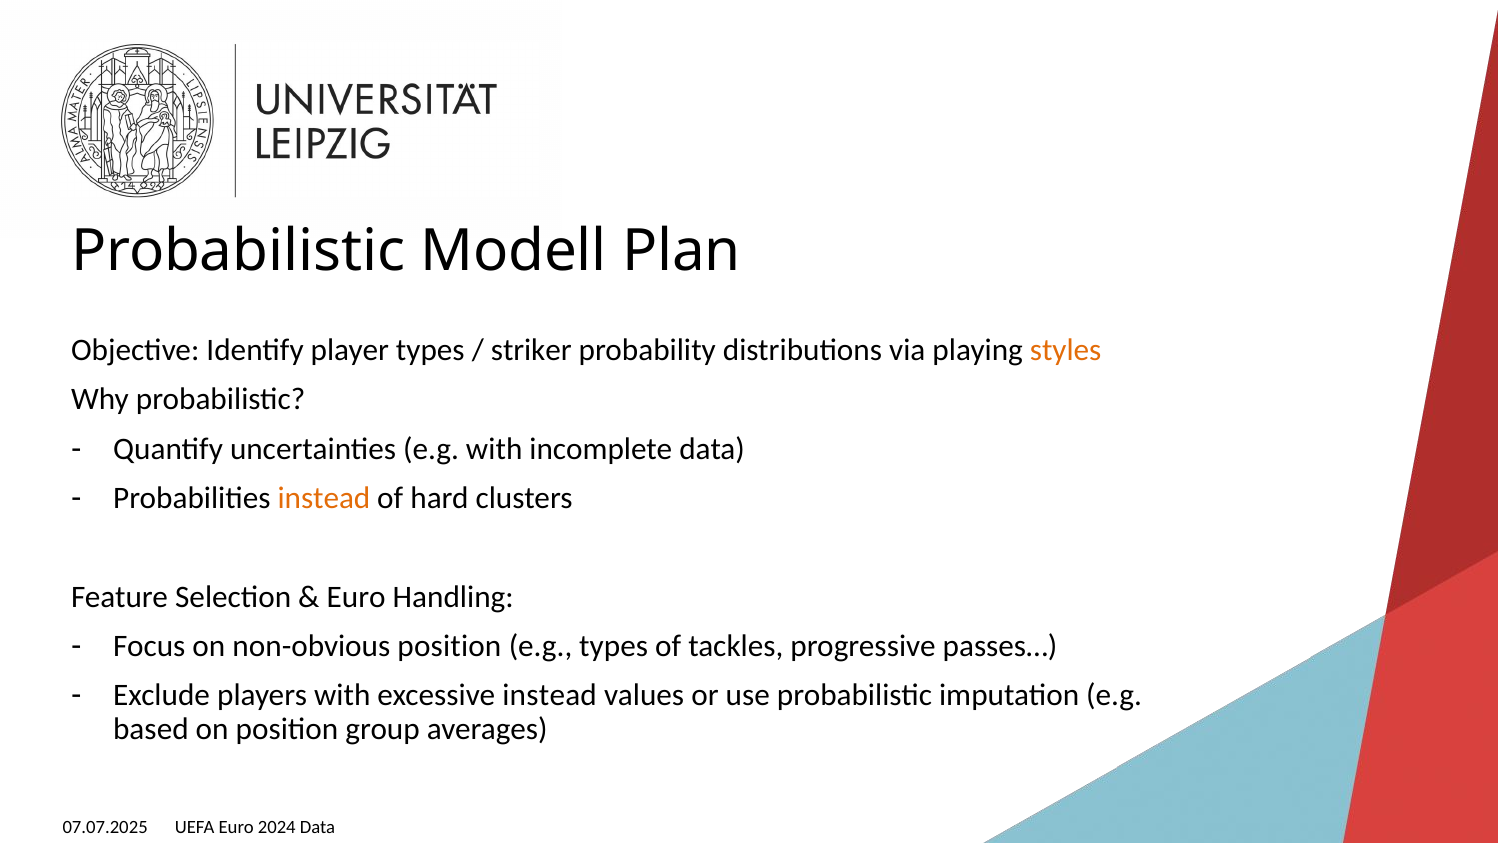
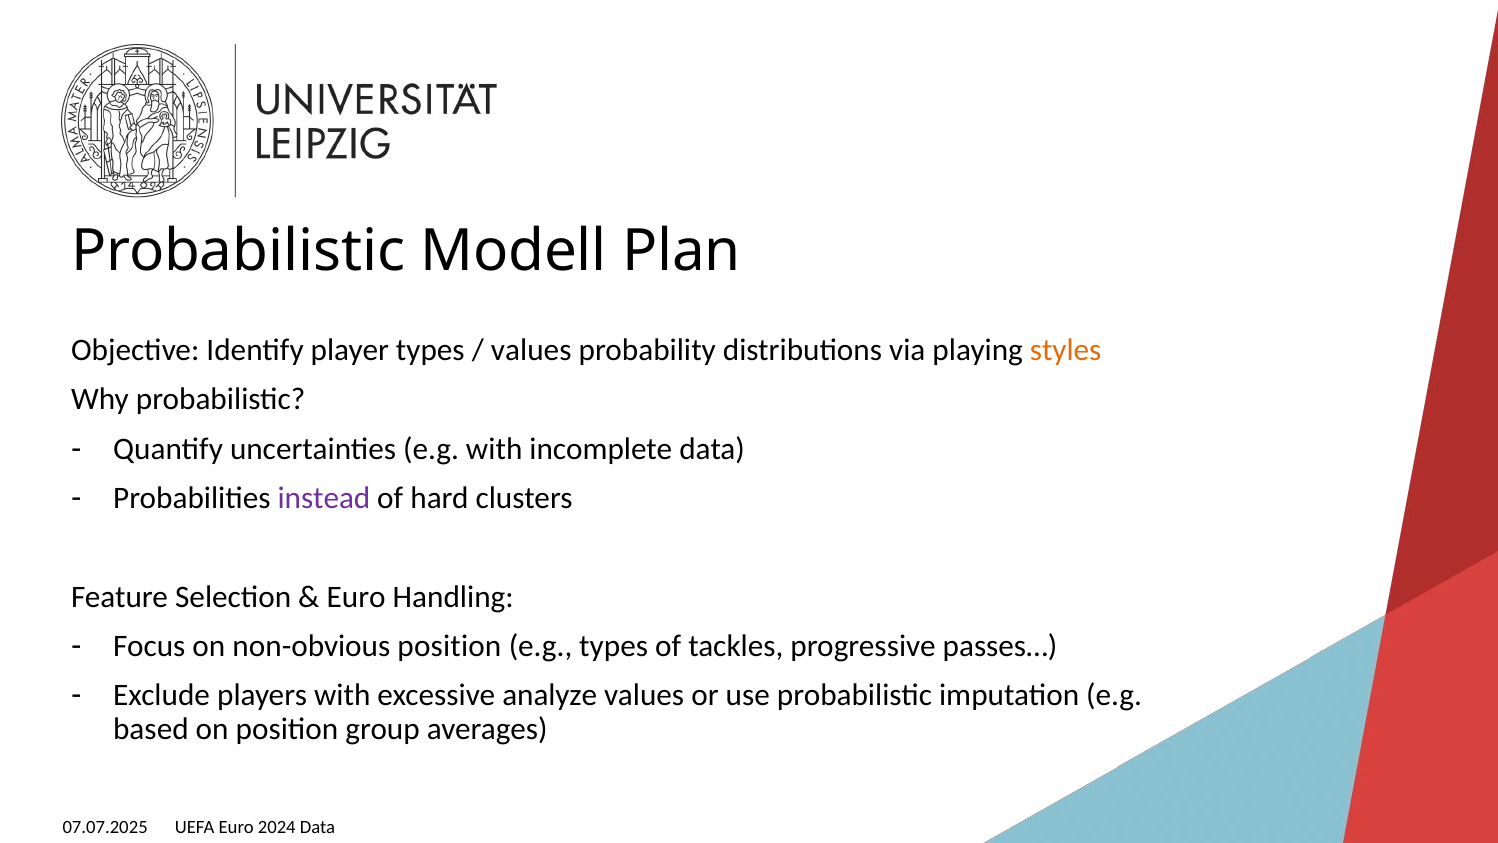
striker at (531, 350): striker -> values
instead at (324, 498) colour: orange -> purple
excessive instead: instead -> analyze
